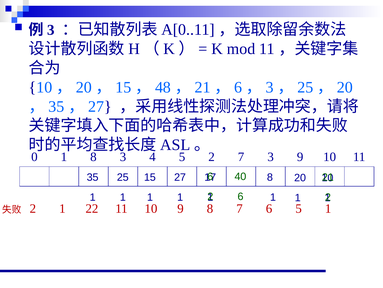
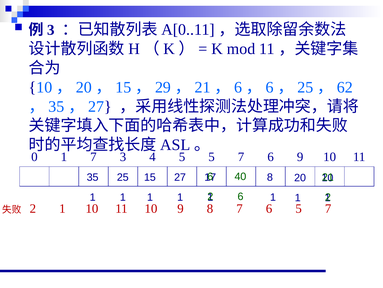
48: 48 -> 29
3 at (270, 87): 3 -> 6
20 at (345, 87): 20 -> 62
1 8: 8 -> 7
5 2: 2 -> 5
3 at (271, 157): 3 -> 6
1 22: 22 -> 10
6 5 1: 1 -> 7
